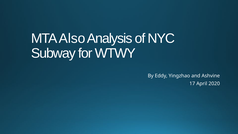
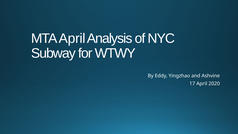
MTA Also: Also -> April
